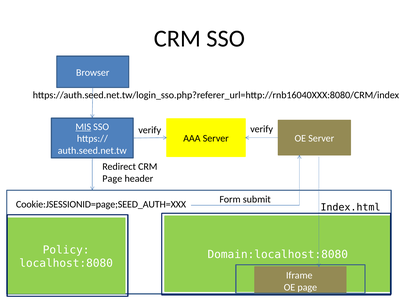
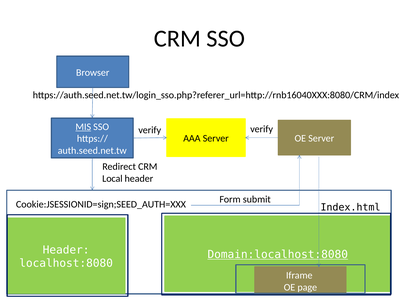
Page at (112, 179): Page -> Local
Cookie:JSESSIONID=page;SEED_AUTH=XXX: Cookie:JSESSIONID=page;SEED_AUTH=XXX -> Cookie:JSESSIONID=sign;SEED_AUTH=XXX
Policy at (66, 250): Policy -> Header
Domain:localhost:8080 underline: none -> present
